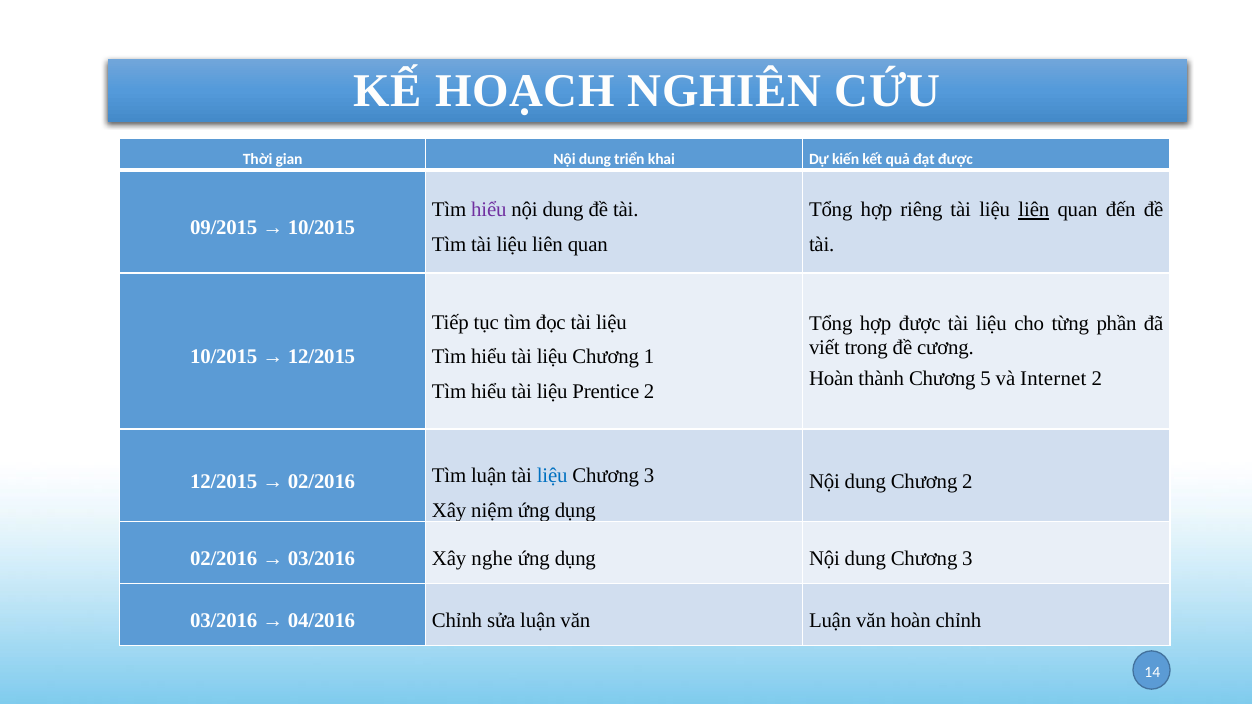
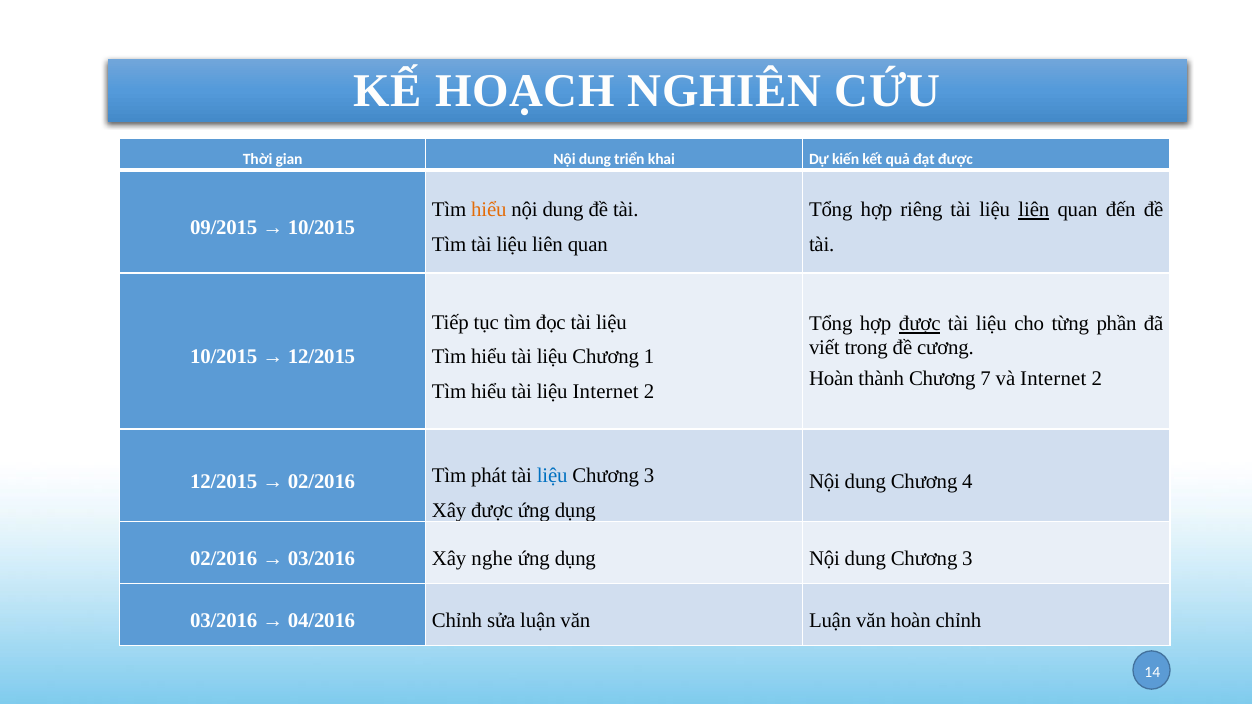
hiểu at (489, 210) colour: purple -> orange
được at (920, 324) underline: none -> present
5: 5 -> 7
liệu Prentice: Prentice -> Internet
Tìm luận: luận -> phát
Chương 2: 2 -> 4
Xây niệm: niệm -> được
